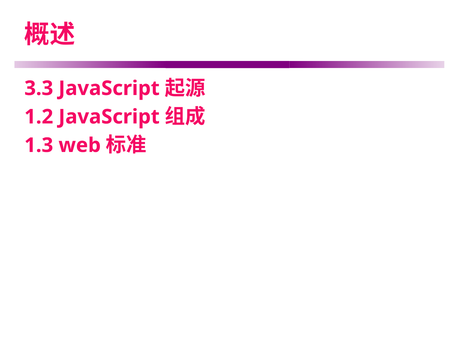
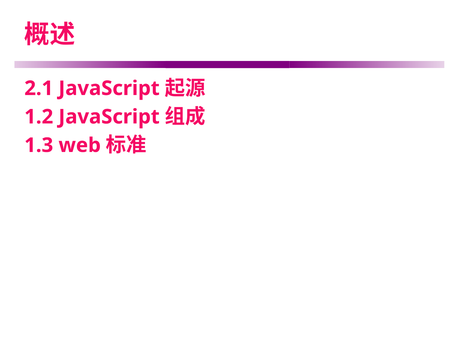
3.3: 3.3 -> 2.1
